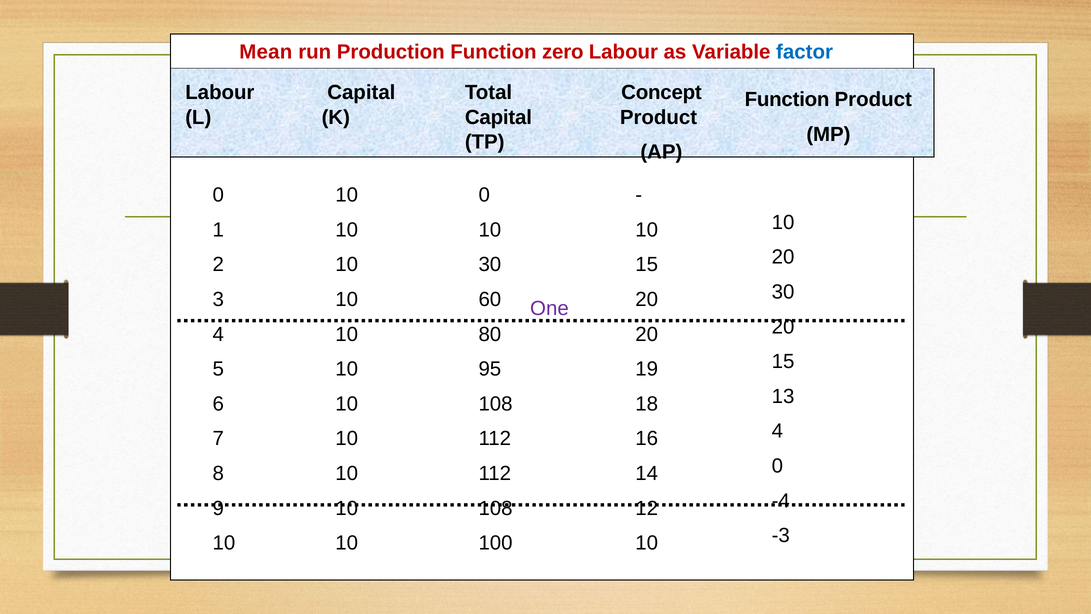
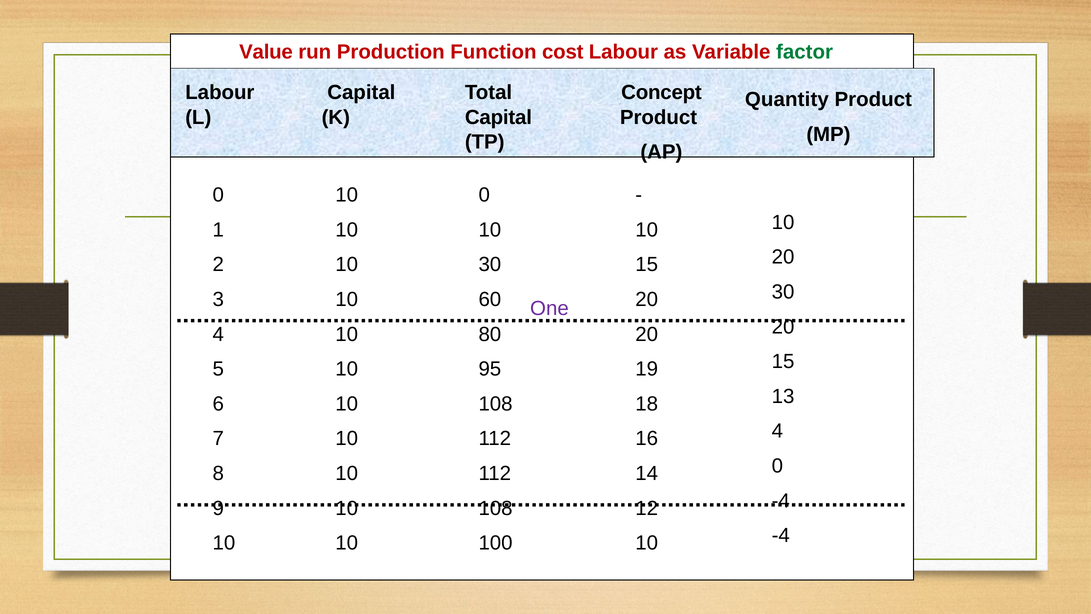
Mean: Mean -> Value
zero: zero -> cost
factor colour: blue -> green
Function at (787, 100): Function -> Quantity
-3 at (781, 535): -3 -> -4
